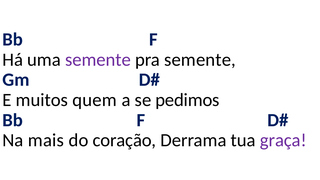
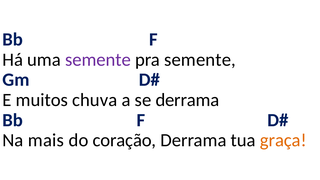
quem: quem -> chuva
se pedimos: pedimos -> derrama
graça colour: purple -> orange
